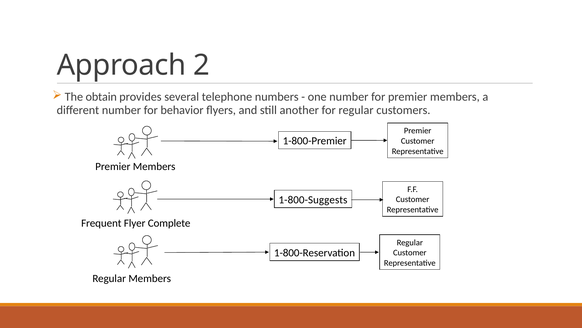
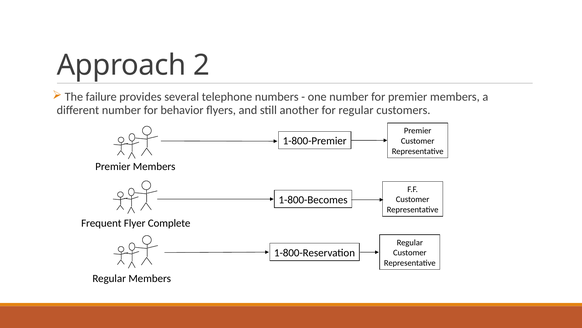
obtain: obtain -> failure
1-800-Suggests: 1-800-Suggests -> 1-800-Becomes
